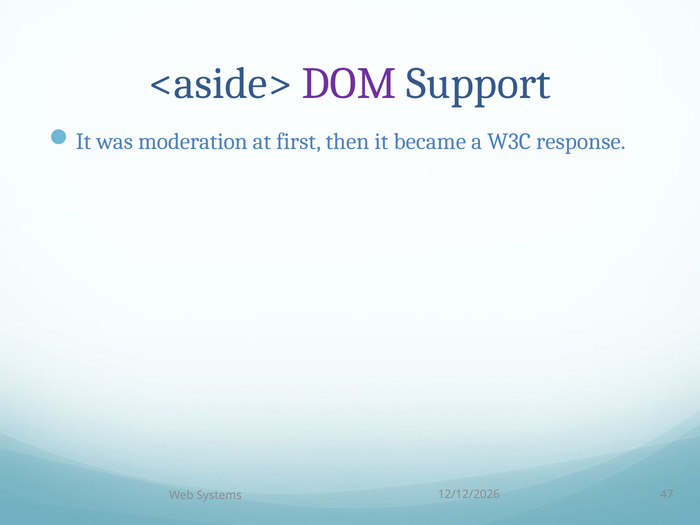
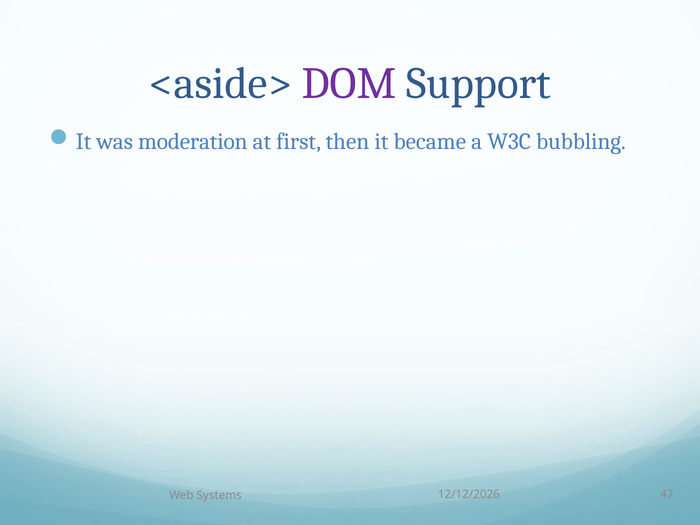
response: response -> bubbling
